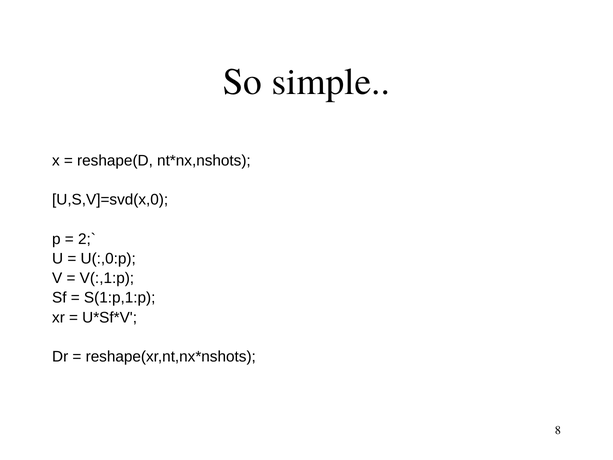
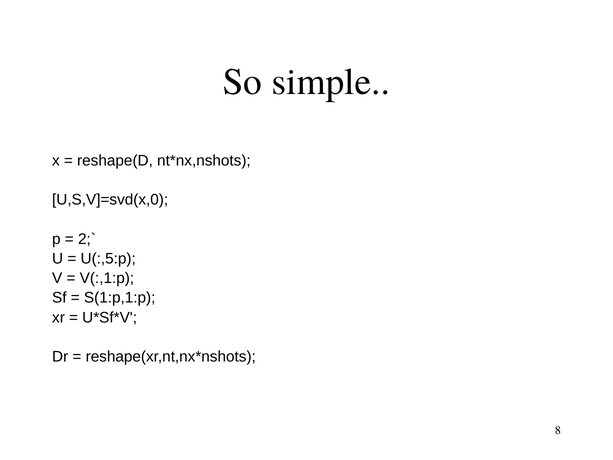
U(:,0:p: U(:,0:p -> U(:,5:p
